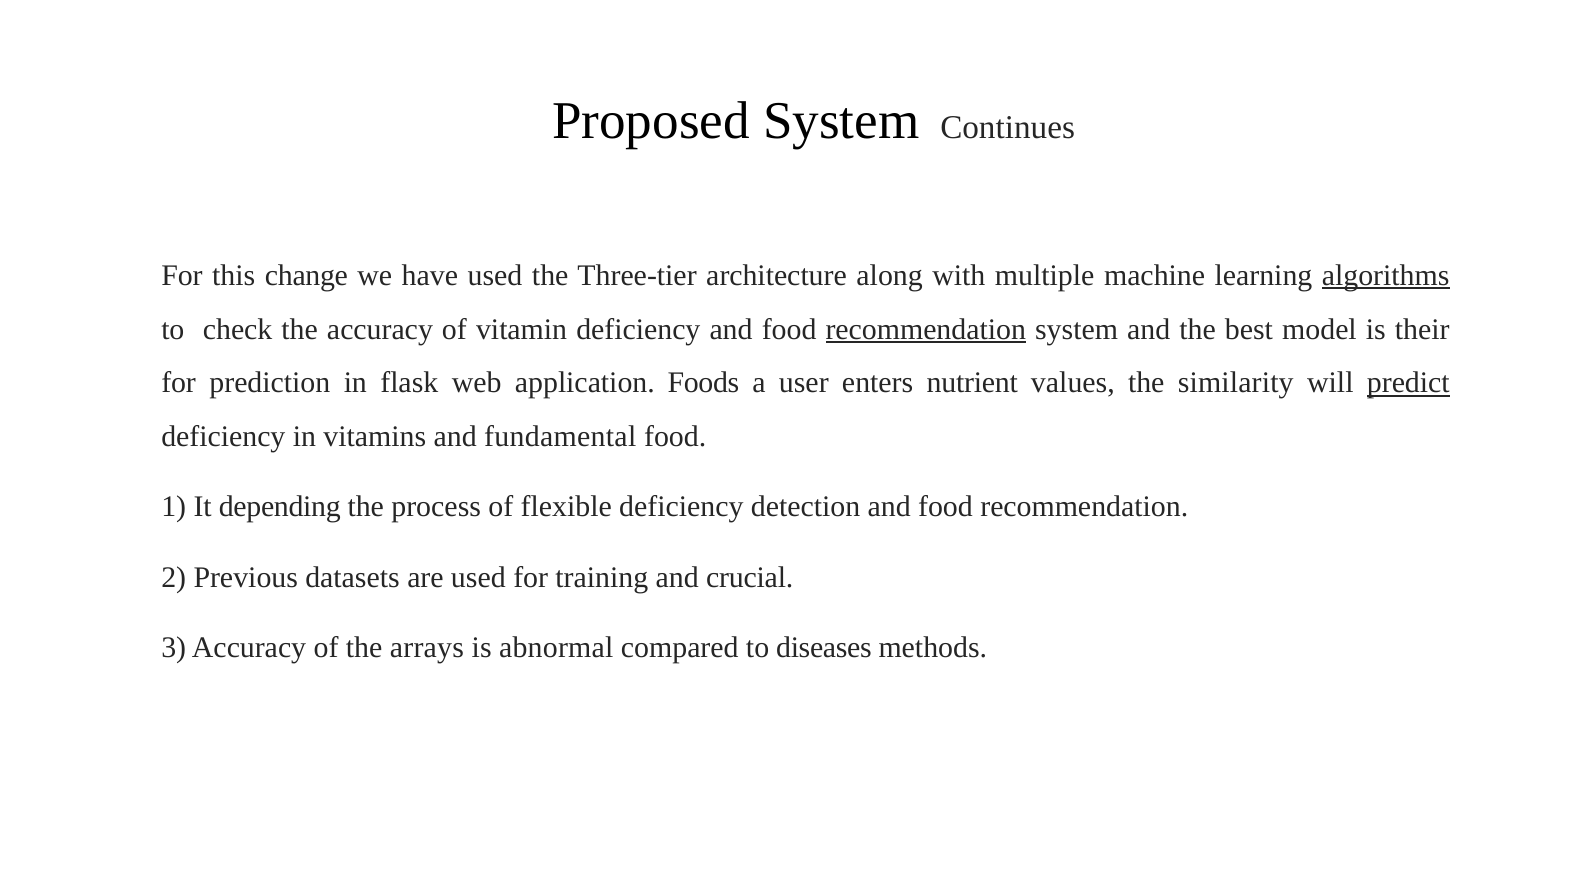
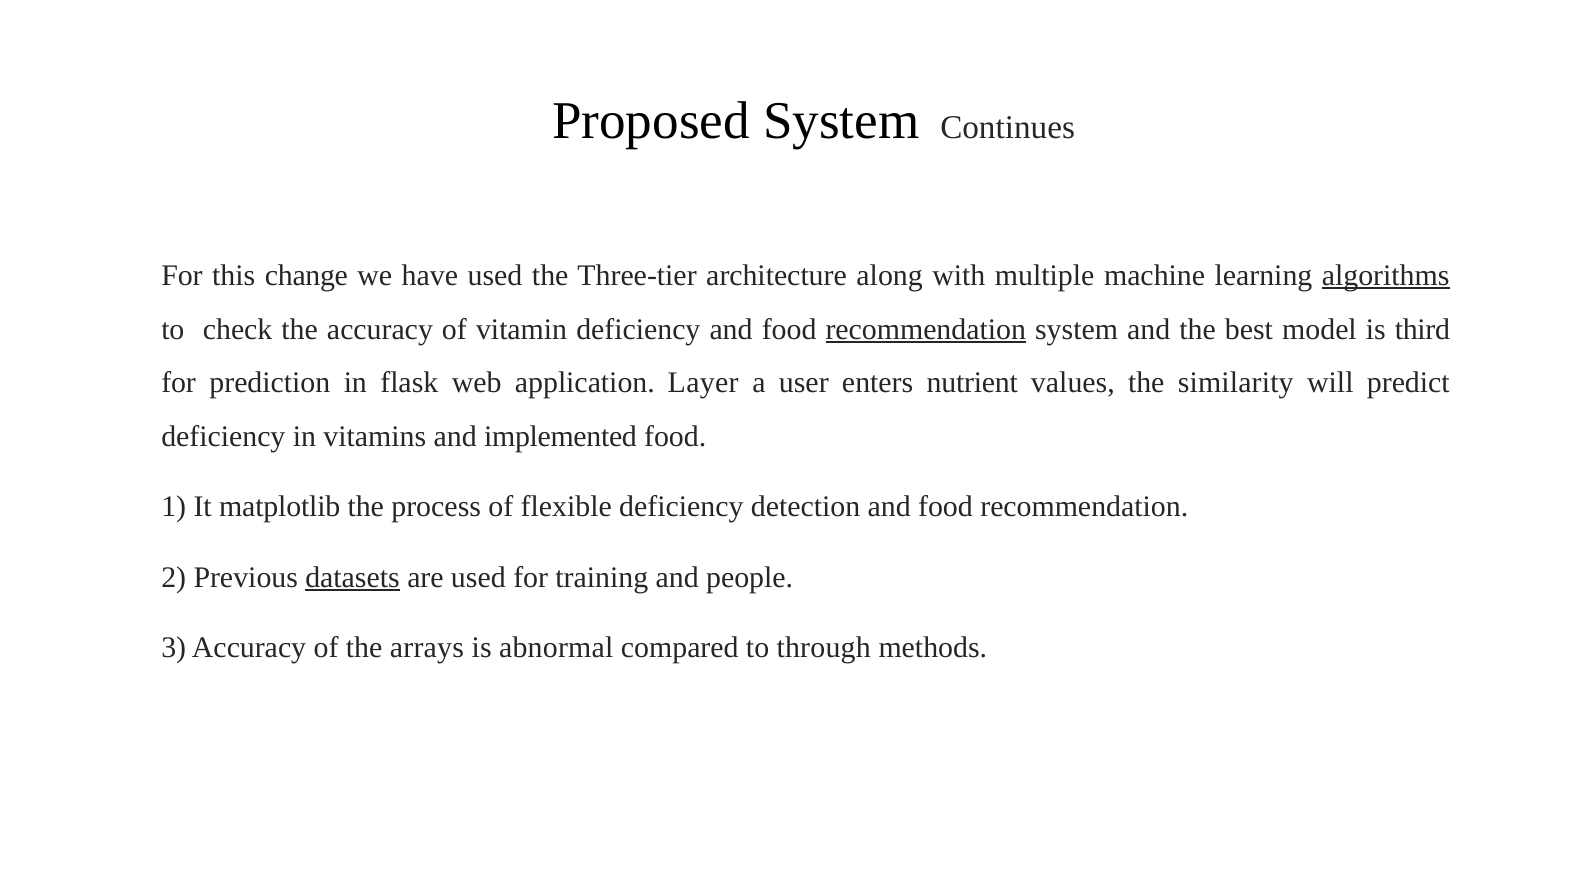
their: their -> third
Foods: Foods -> Layer
predict underline: present -> none
fundamental: fundamental -> implemented
depending: depending -> matplotlib
datasets underline: none -> present
crucial: crucial -> people
diseases: diseases -> through
